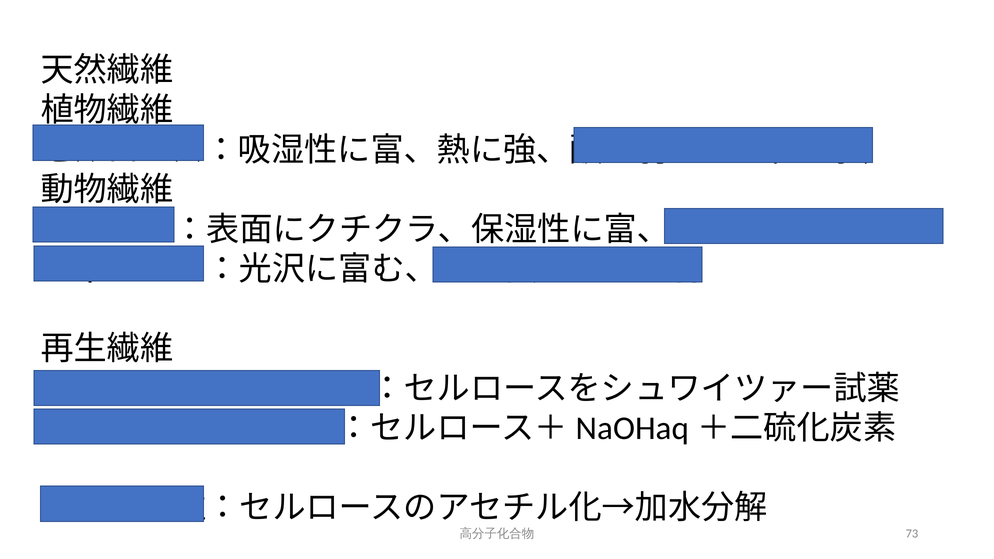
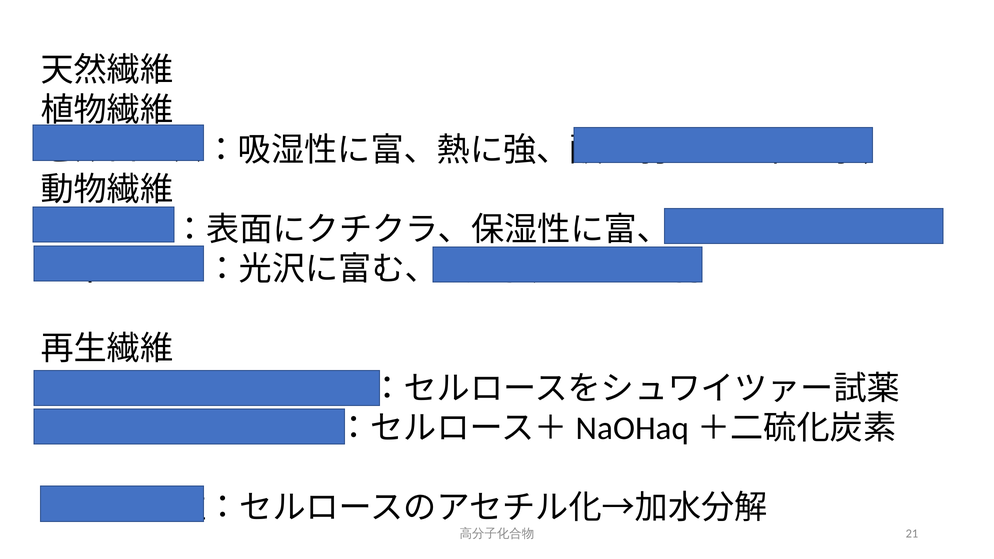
73: 73 -> 21
